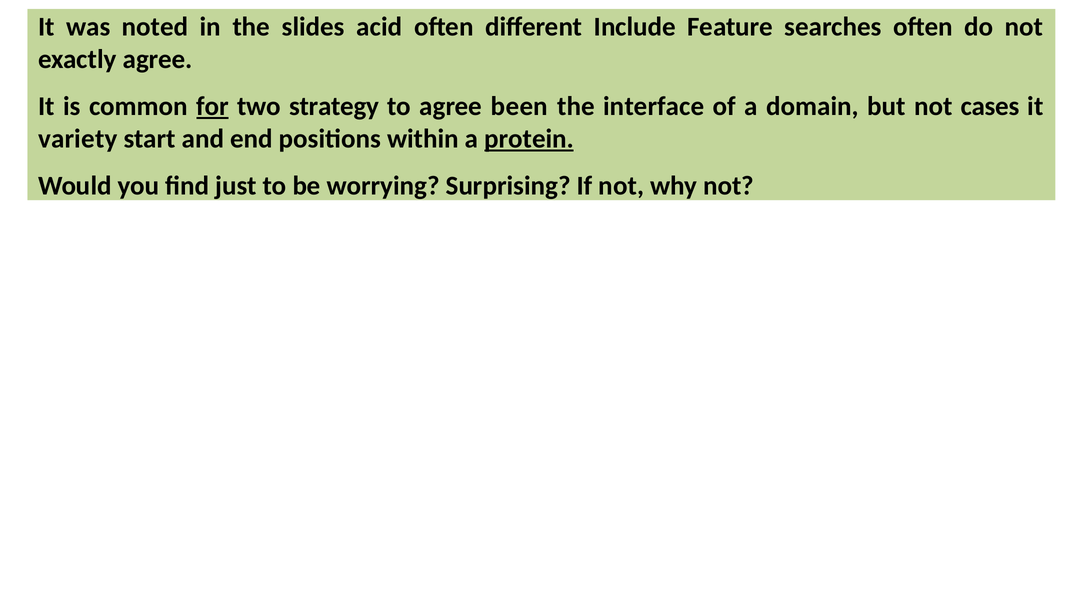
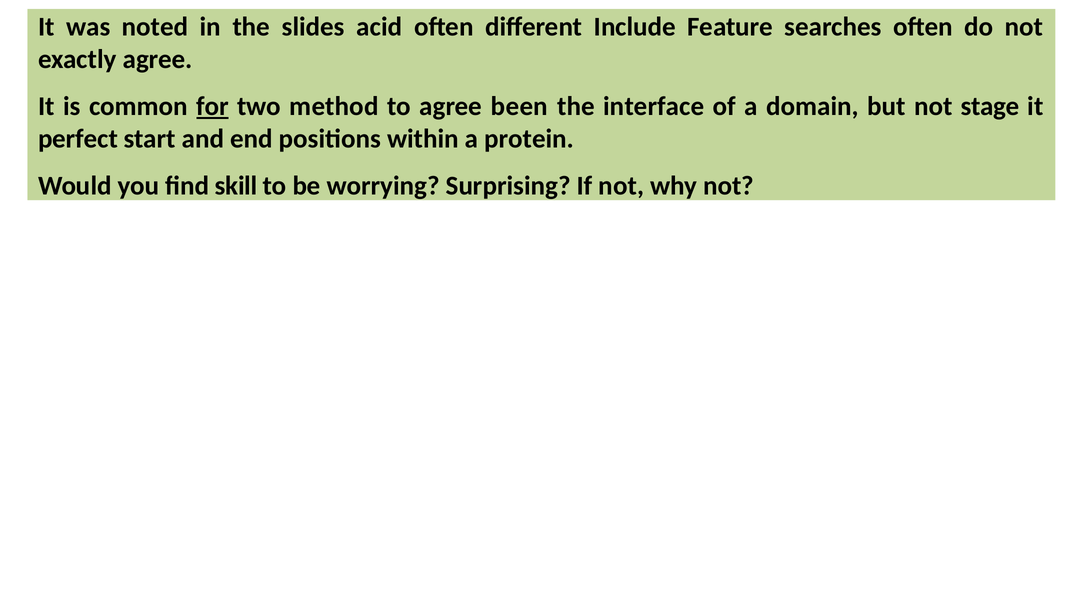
strategy: strategy -> method
cases: cases -> stage
variety: variety -> perfect
protein underline: present -> none
just: just -> skill
